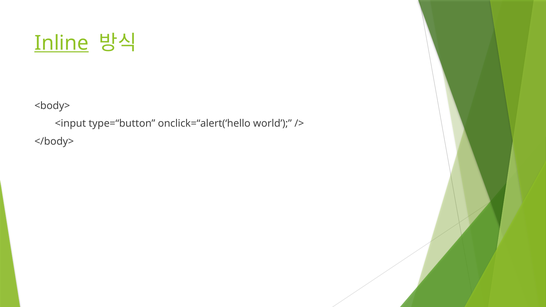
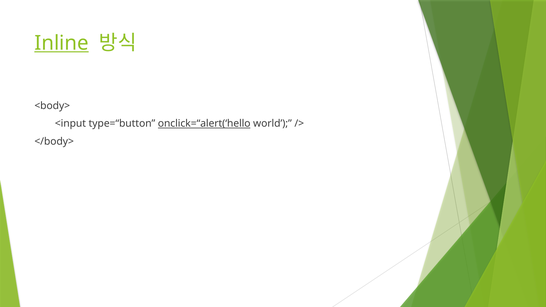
onclick=“alert(‘hello underline: none -> present
